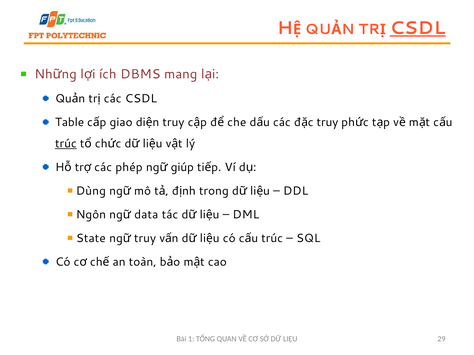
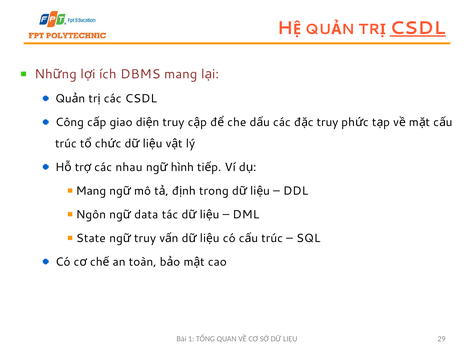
Table: Table -> Công
trúc at (66, 144) underline: present -> none
phép: phép -> nhau
giúp: giúp -> hình
Dùng at (91, 191): Dùng -> Mang
